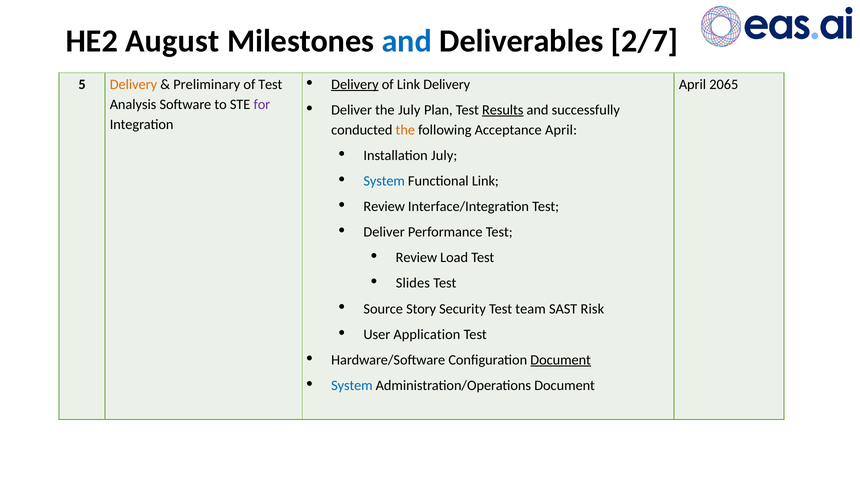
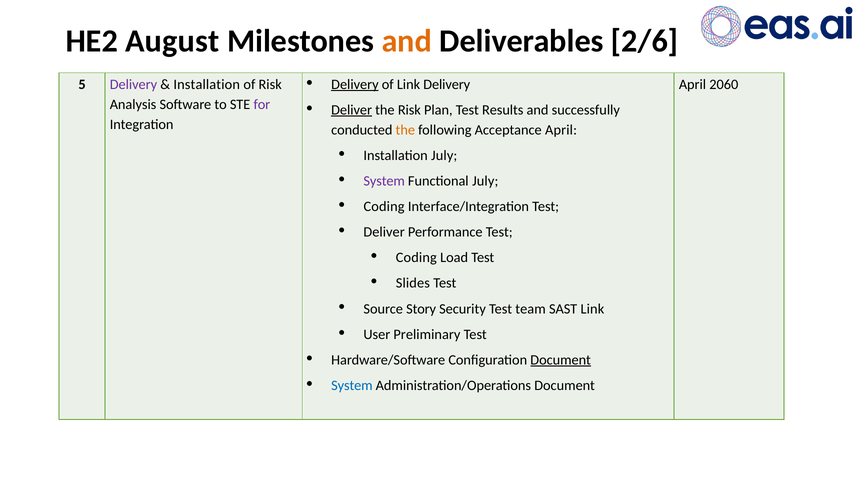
and at (407, 41) colour: blue -> orange
2/7: 2/7 -> 2/6
Delivery at (133, 84) colour: orange -> purple
Preliminary at (207, 84): Preliminary -> Installation
of Test: Test -> Risk
2065: 2065 -> 2060
Deliver at (352, 110) underline: none -> present
the July: July -> Risk
Results underline: present -> none
System at (384, 181) colour: blue -> purple
Functional Link: Link -> July
Review at (384, 207): Review -> Coding
Review at (416, 258): Review -> Coding
SAST Risk: Risk -> Link
Application: Application -> Preliminary
